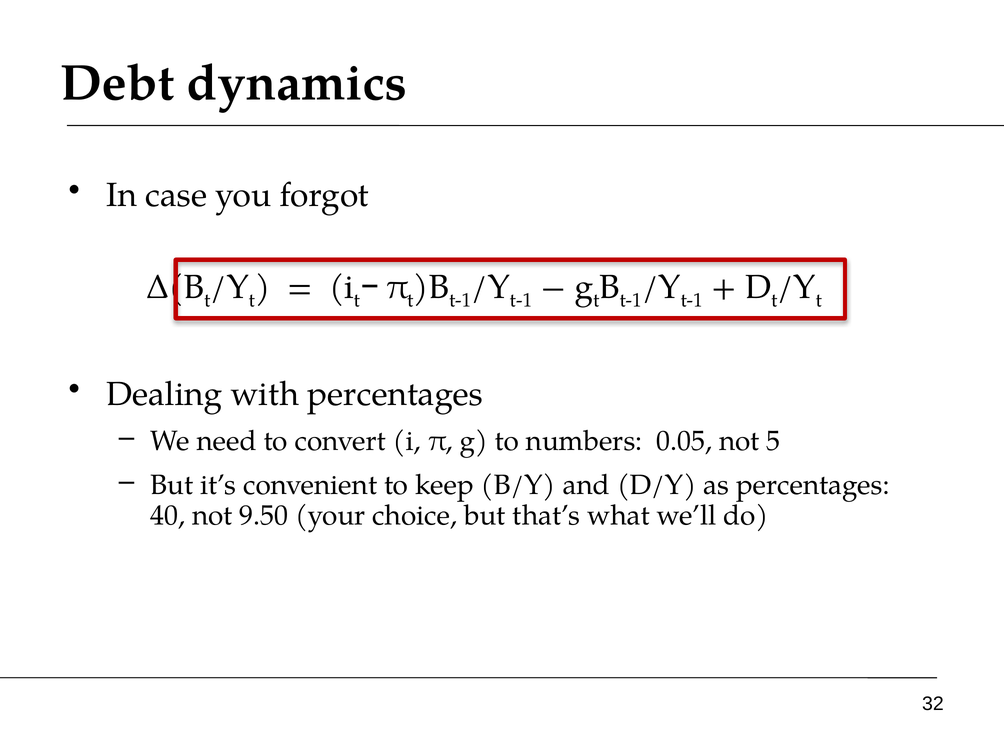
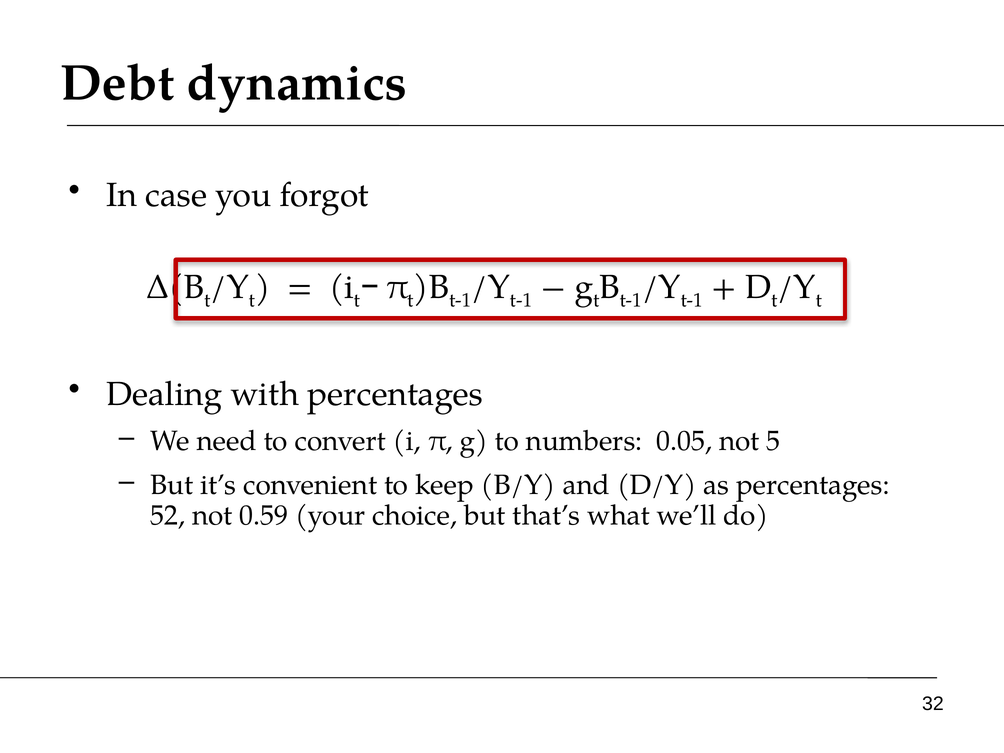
40: 40 -> 52
9.50: 9.50 -> 0.59
